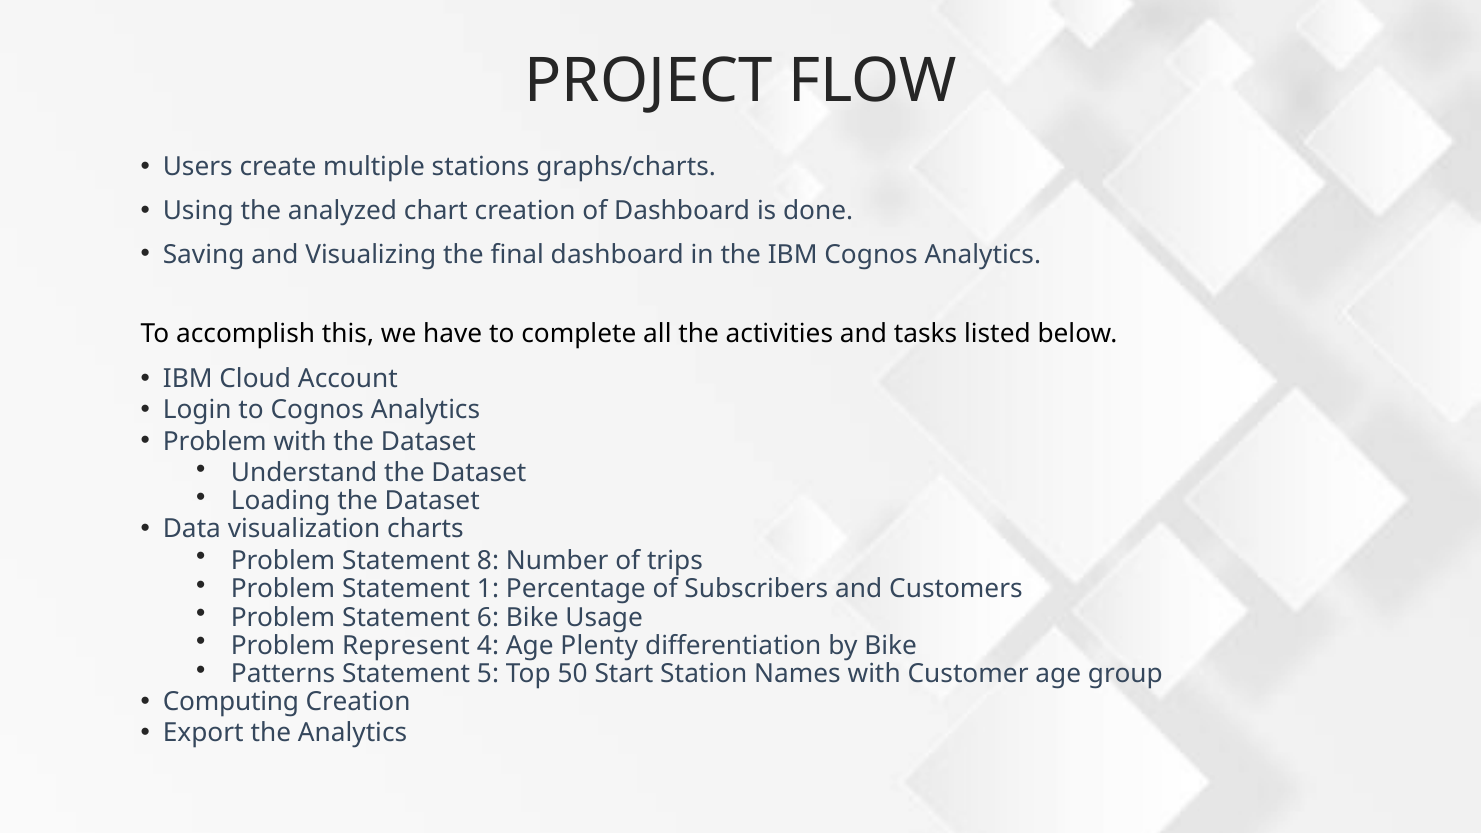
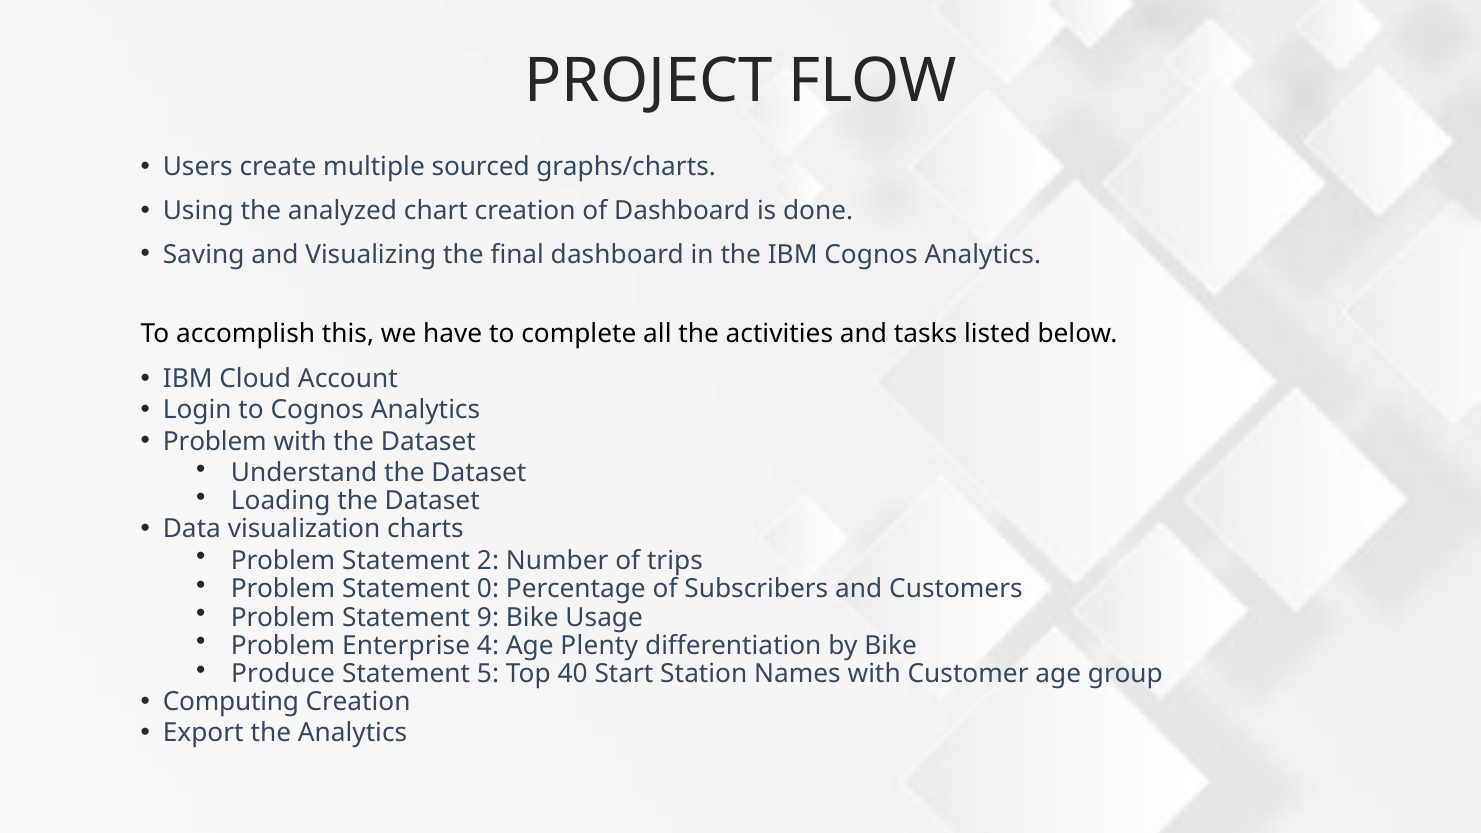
stations: stations -> sourced
8: 8 -> 2
1: 1 -> 0
6: 6 -> 9
Represent: Represent -> Enterprise
Patterns: Patterns -> Produce
50: 50 -> 40
